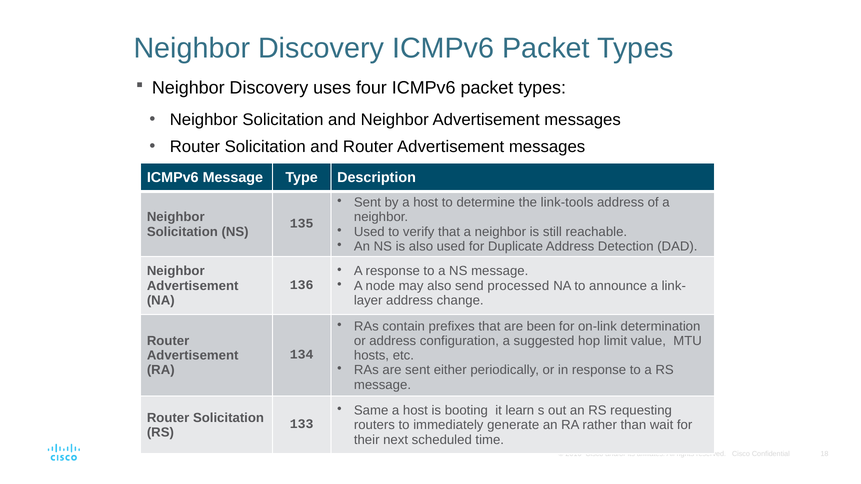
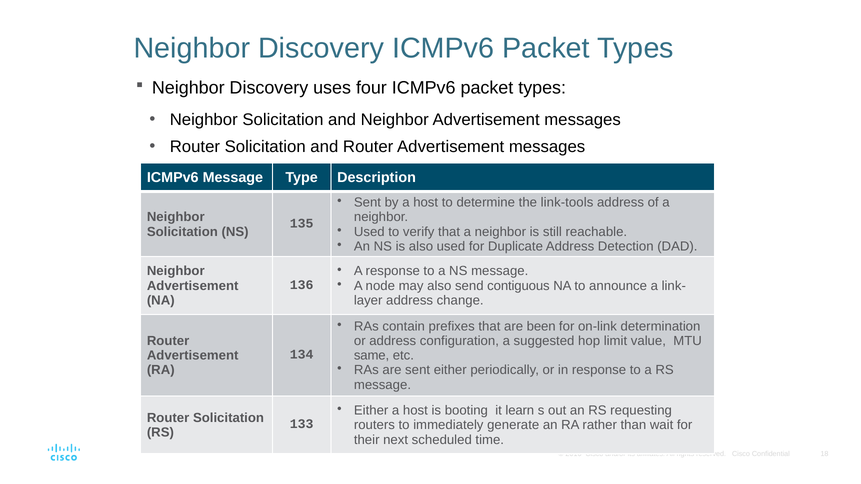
processed: processed -> contiguous
hosts: hosts -> same
Same at (371, 411): Same -> Either
